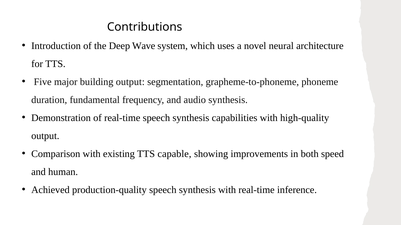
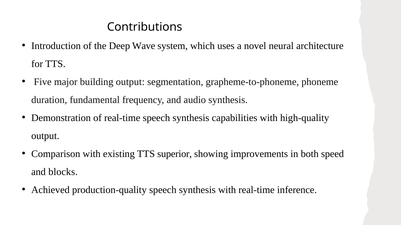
capable: capable -> superior
human: human -> blocks
